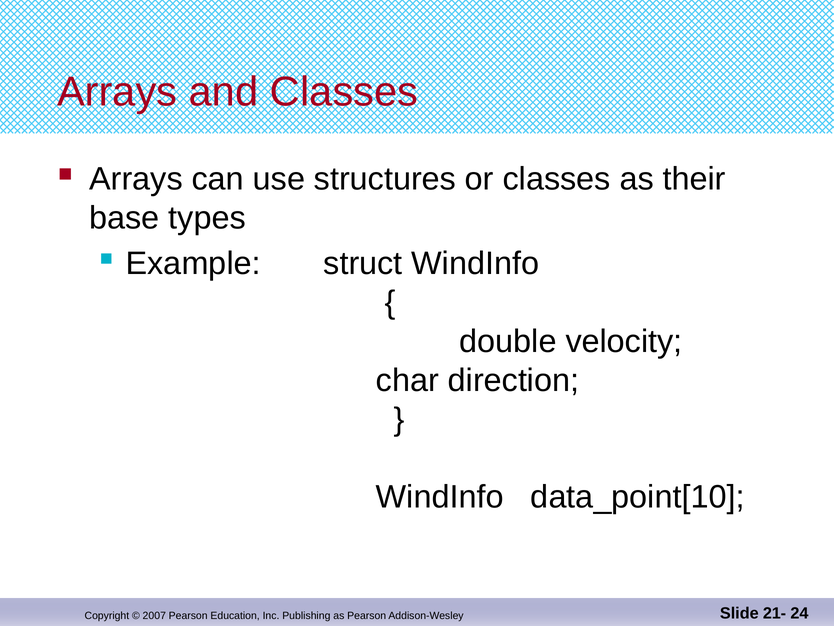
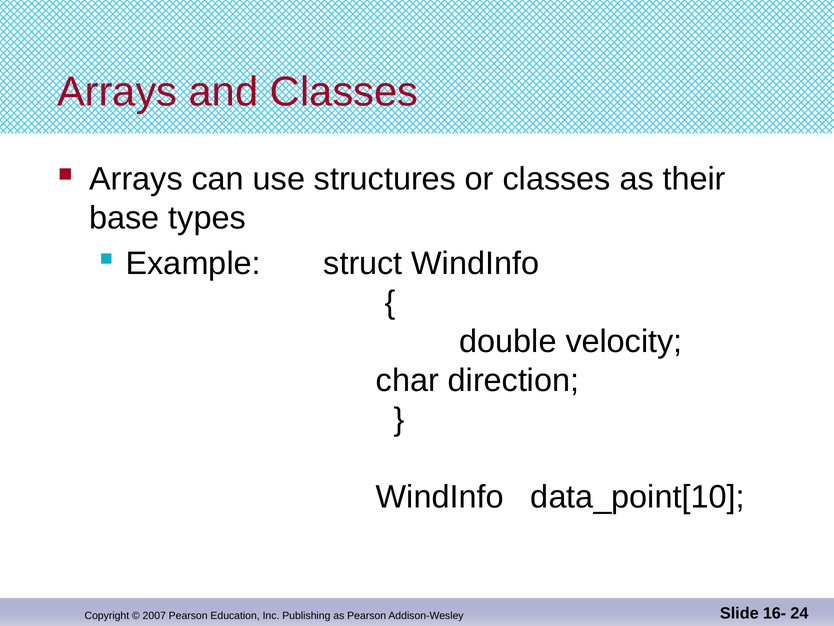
21-: 21- -> 16-
